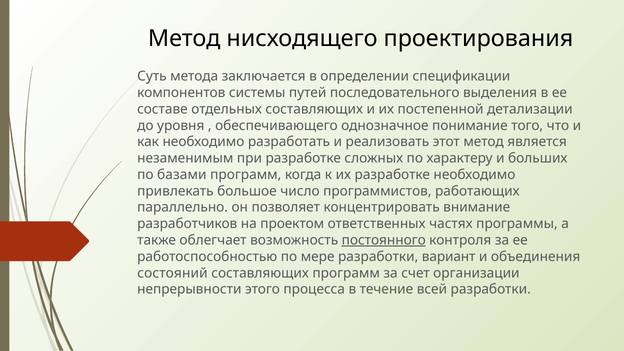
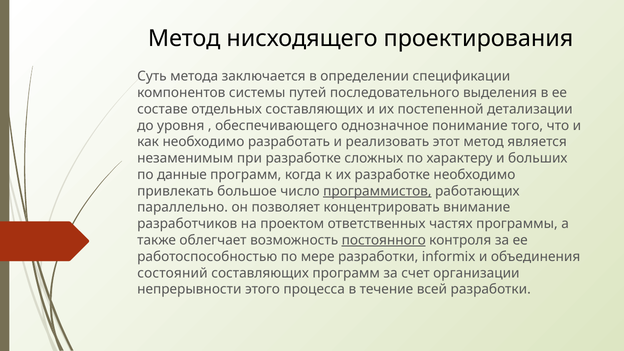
базами: базами -> данные
программистов underline: none -> present
вариант: вариант -> informix
